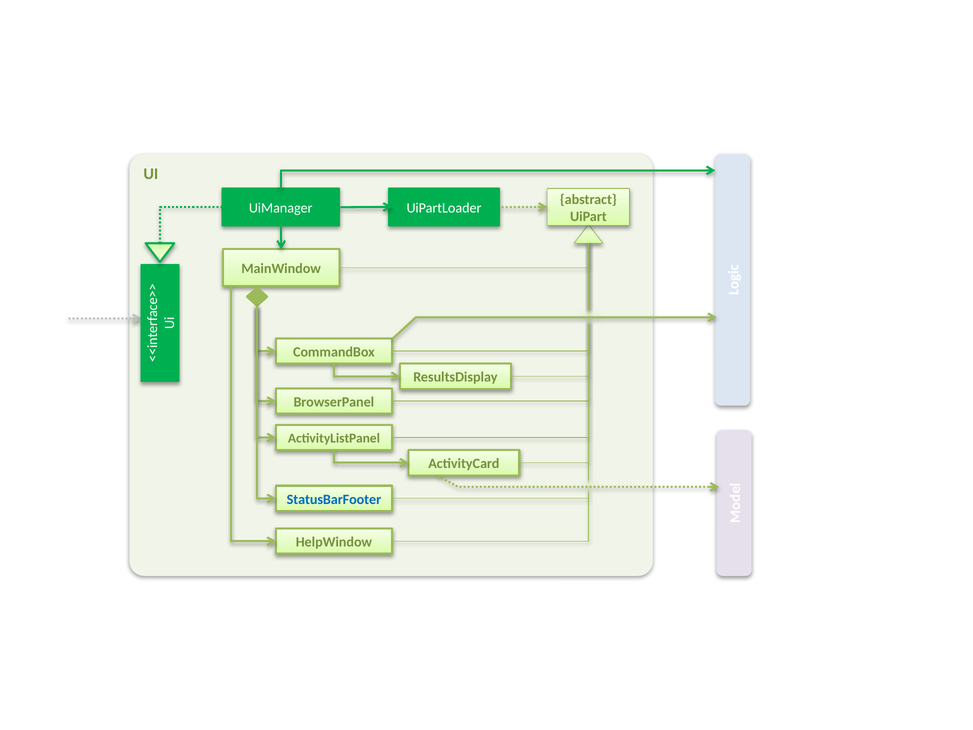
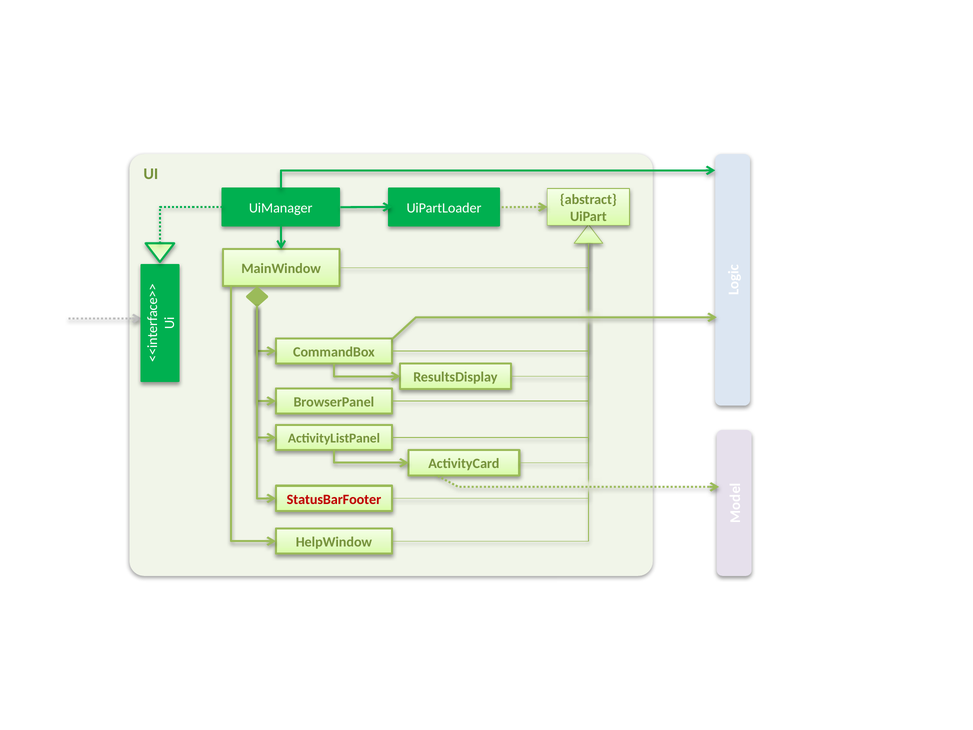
StatusBarFooter colour: blue -> red
